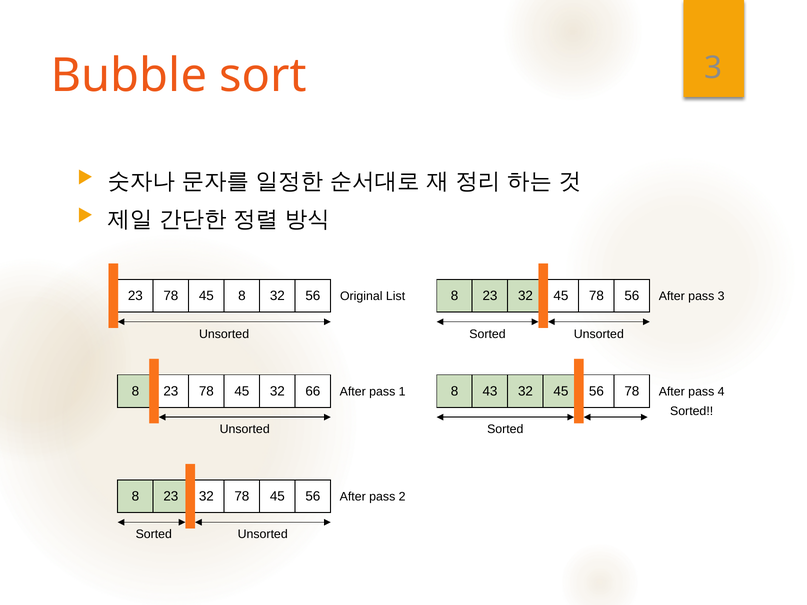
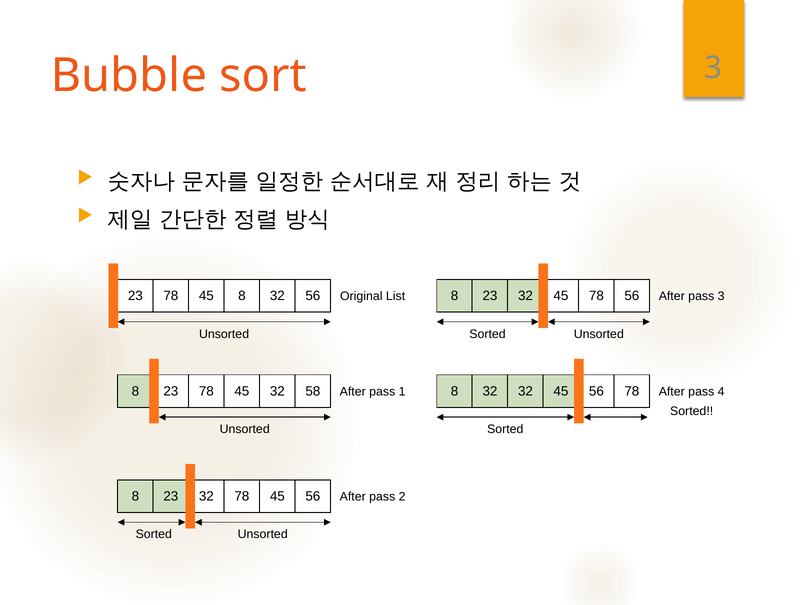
66: 66 -> 58
43 at (490, 392): 43 -> 32
